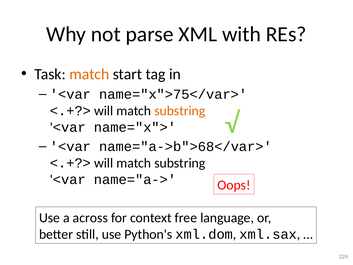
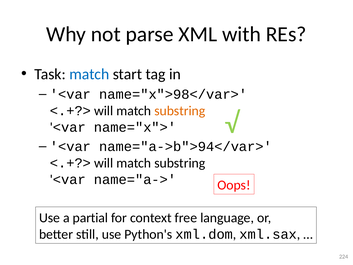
match at (89, 74) colour: orange -> blue
name="x">75</var>: name="x">75</var> -> name="x">98</var>
name="a->b">68</var>: name="a->b">68</var> -> name="a->b">94</var>
across: across -> partial
